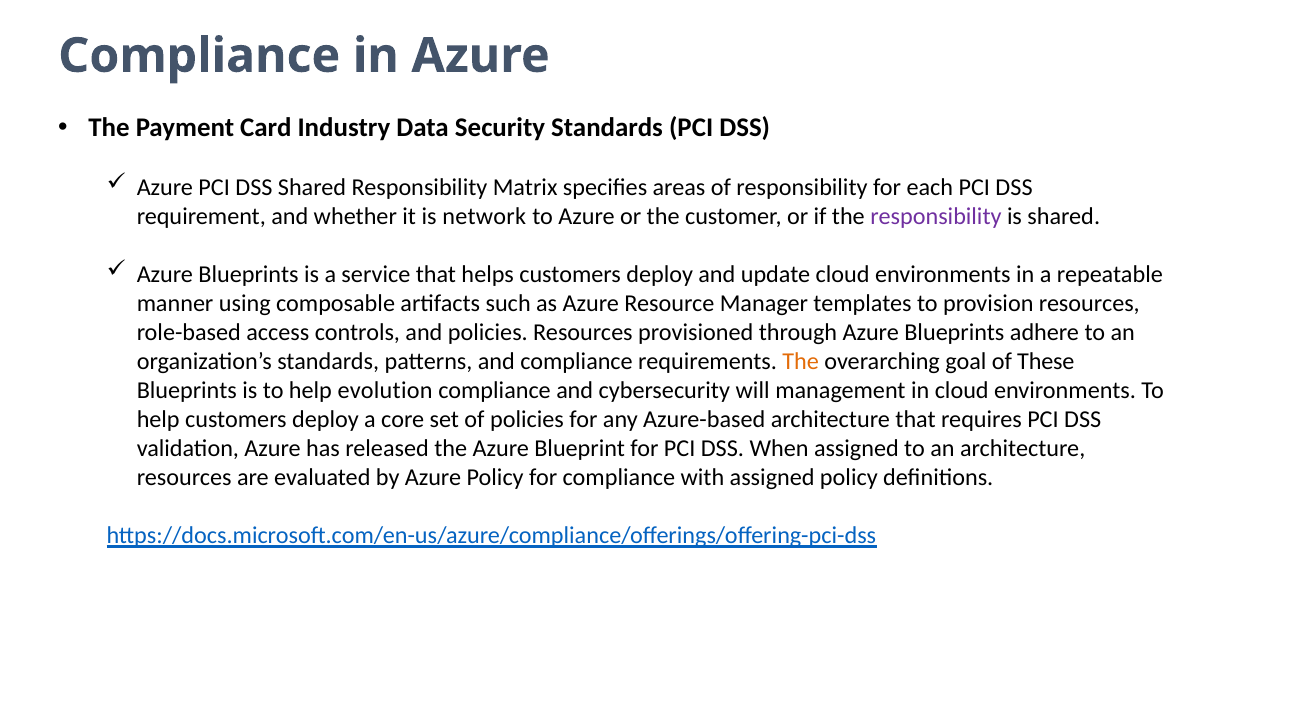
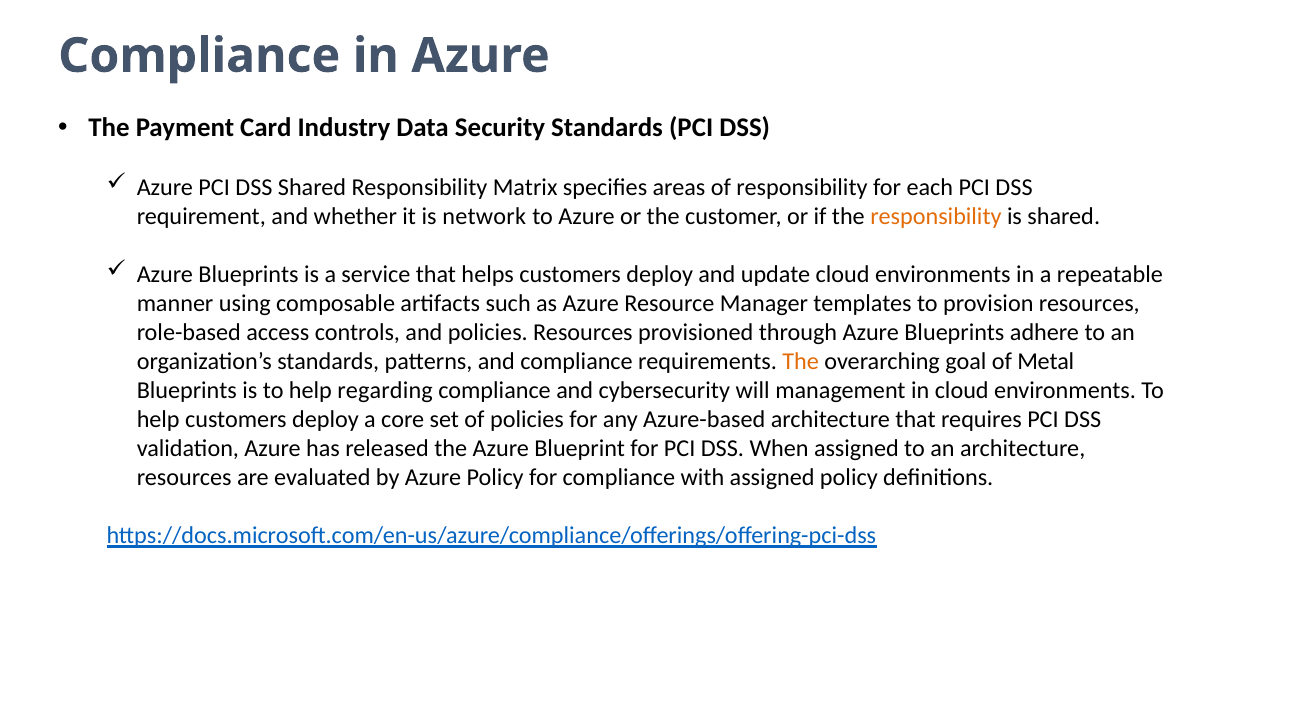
responsibility at (936, 216) colour: purple -> orange
These: These -> Metal
evolution: evolution -> regarding
